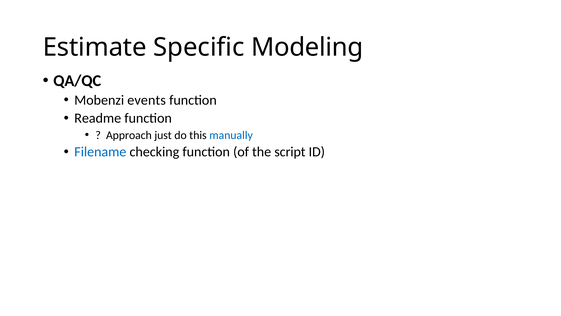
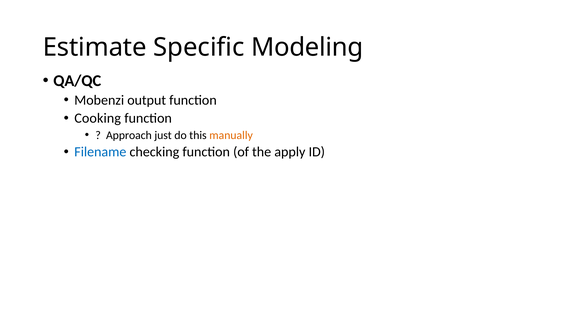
events: events -> output
Readme: Readme -> Cooking
manually colour: blue -> orange
script: script -> apply
